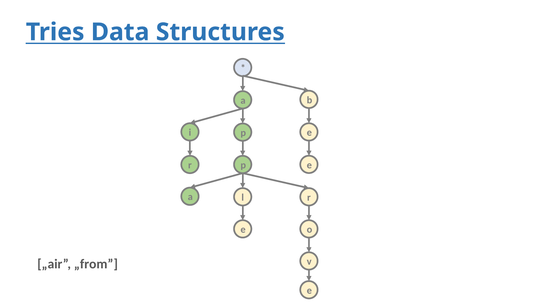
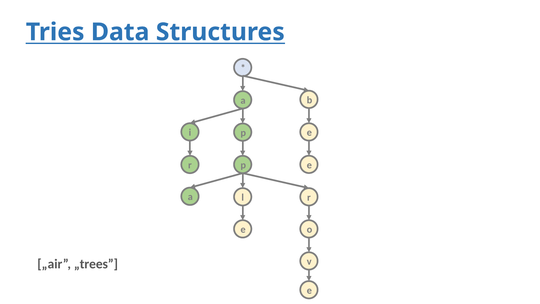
„from: „from -> „trees
